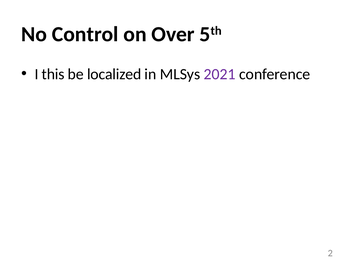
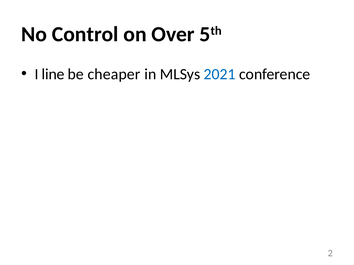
this: this -> line
localized: localized -> cheaper
2021 colour: purple -> blue
